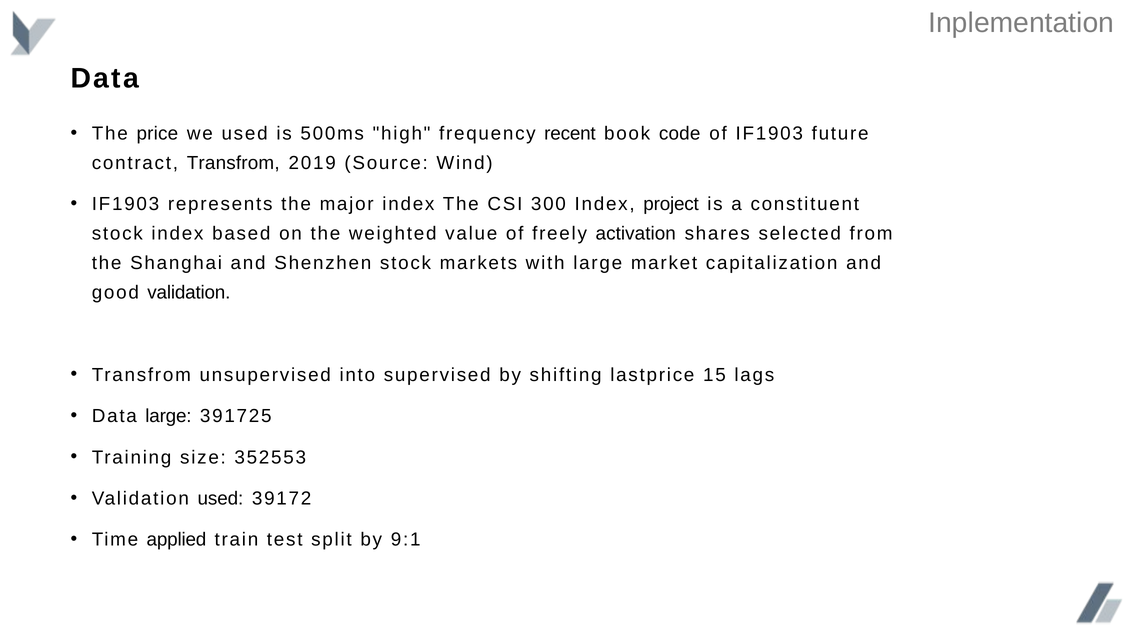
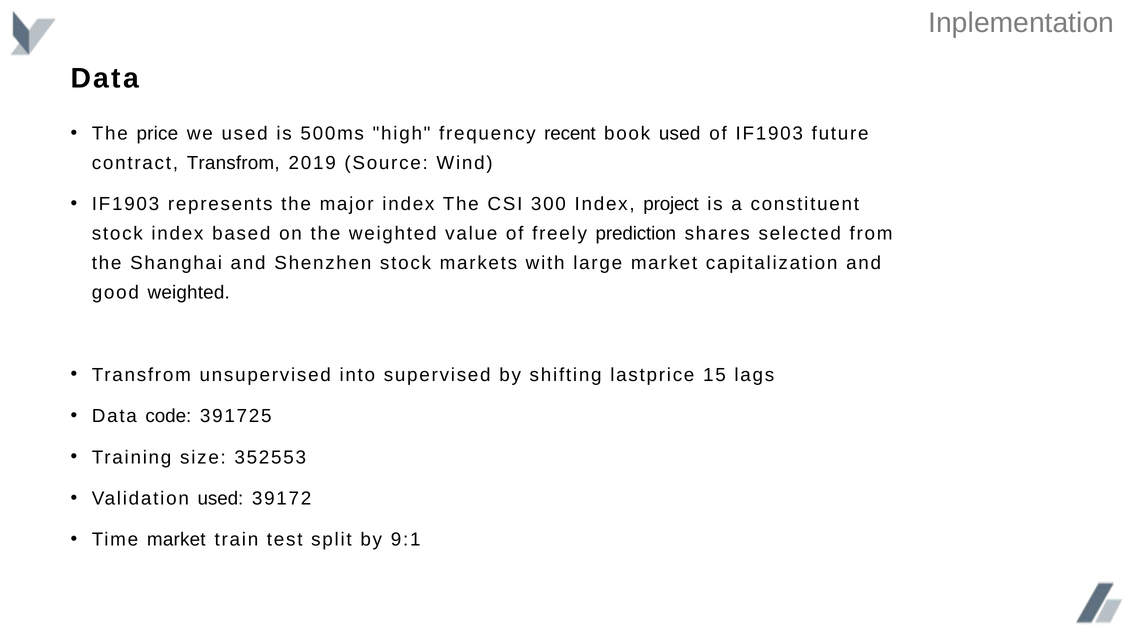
book code: code -> used
activation: activation -> prediction
good validation: validation -> weighted
Data large: large -> code
Time applied: applied -> market
